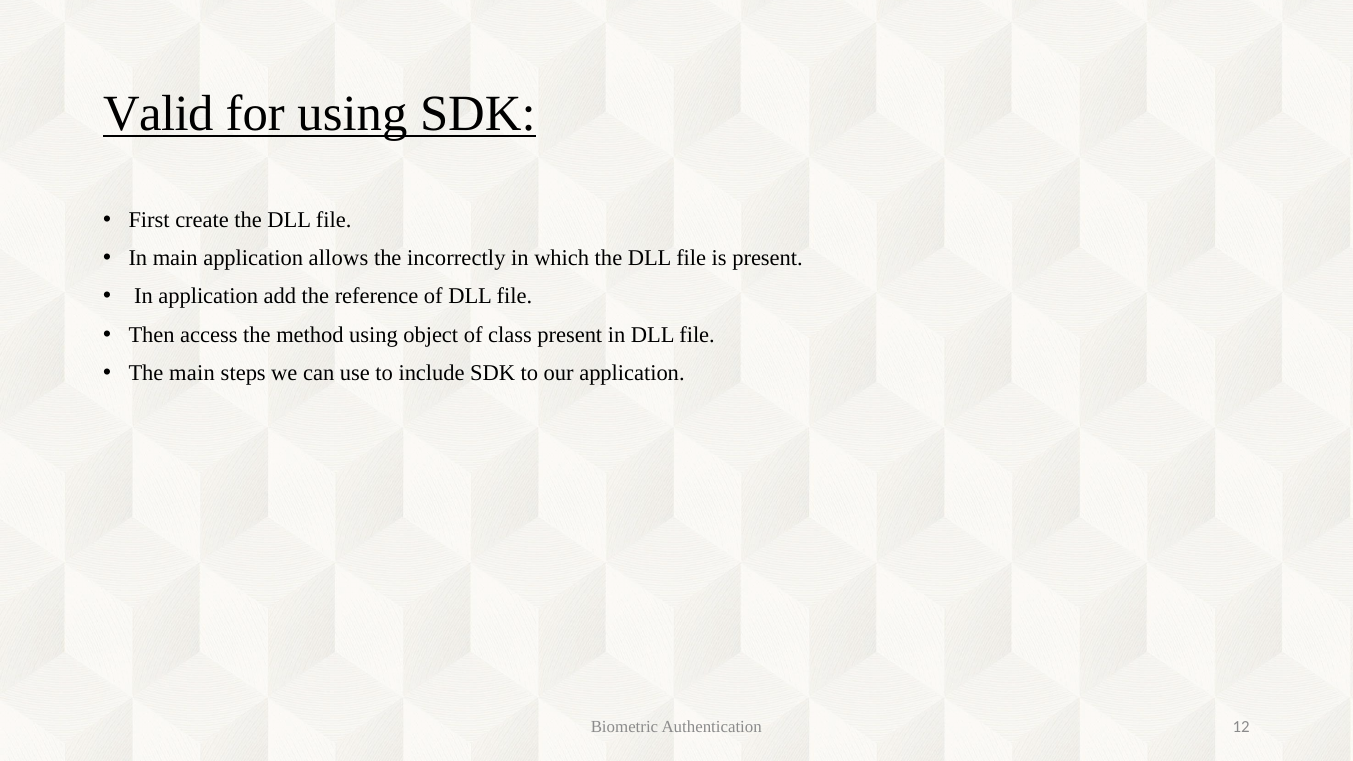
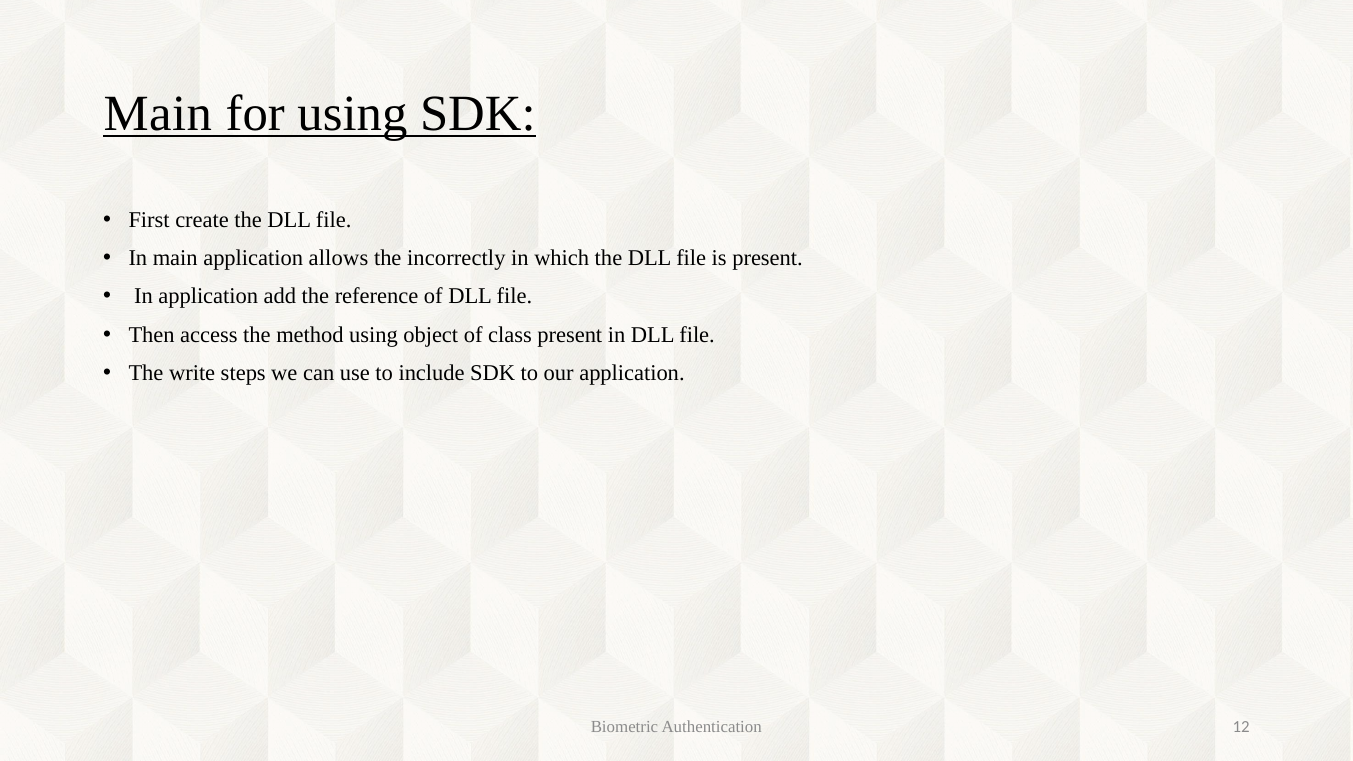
Valid at (158, 114): Valid -> Main
The main: main -> write
